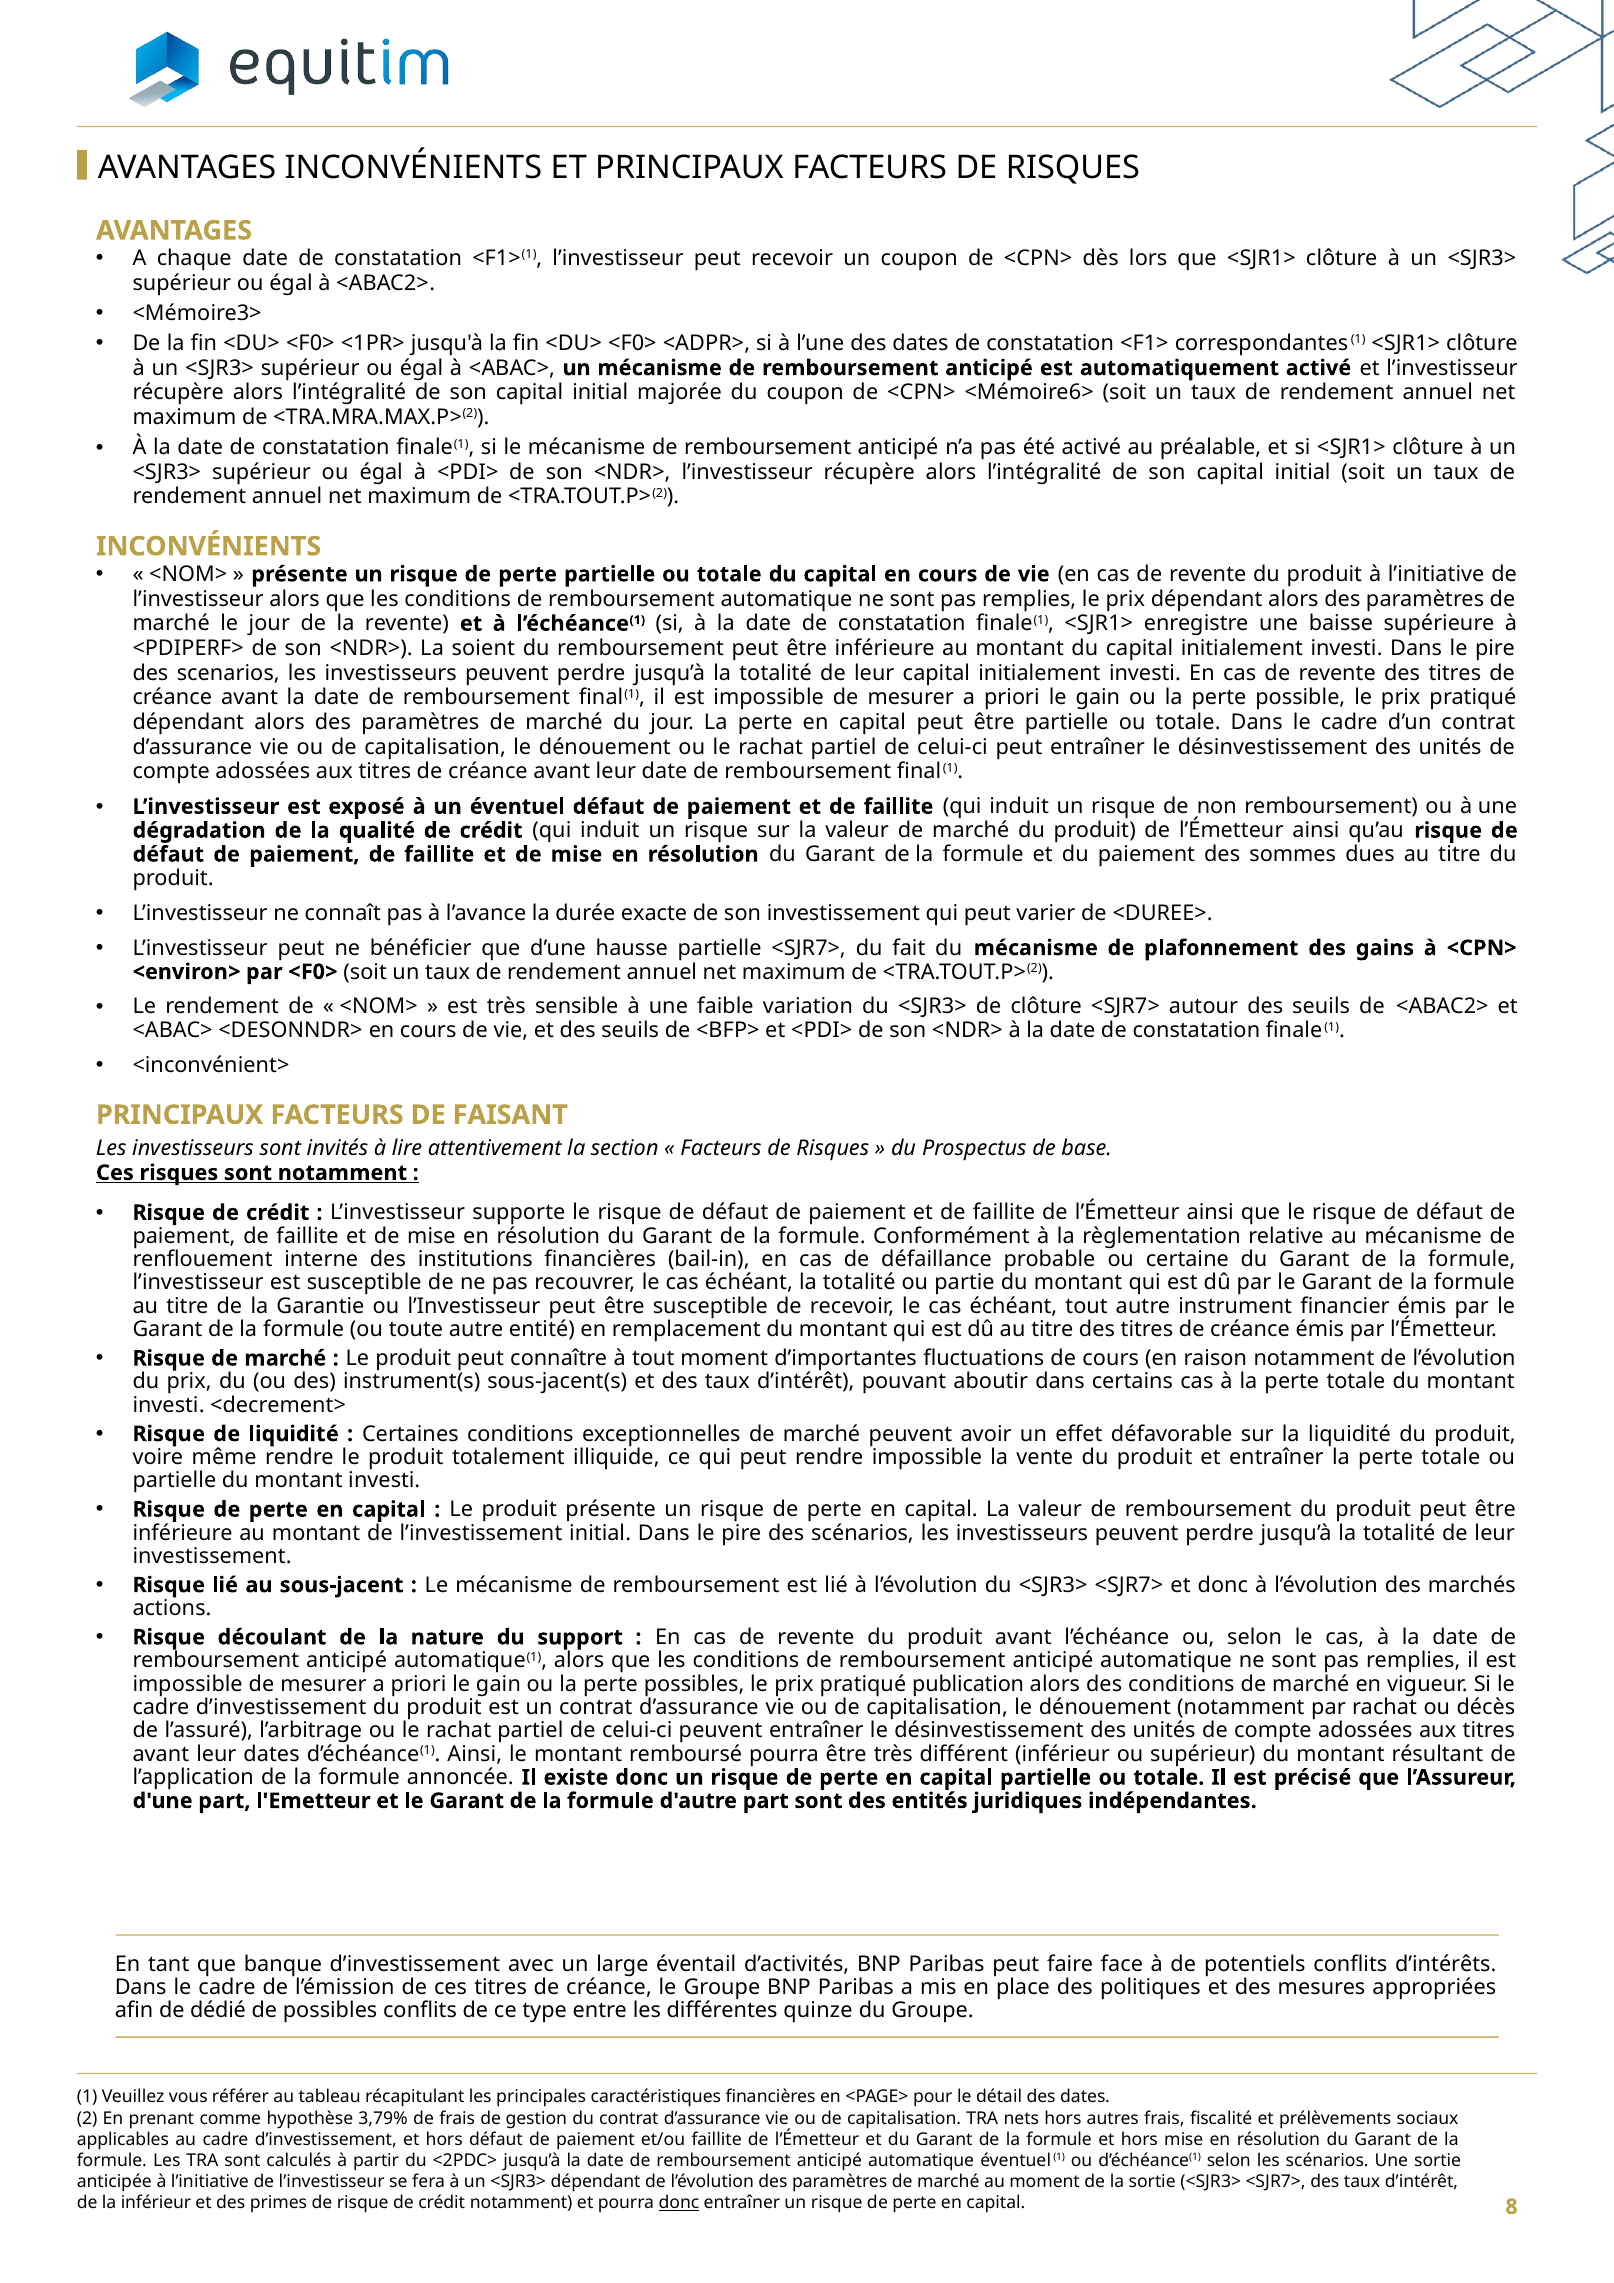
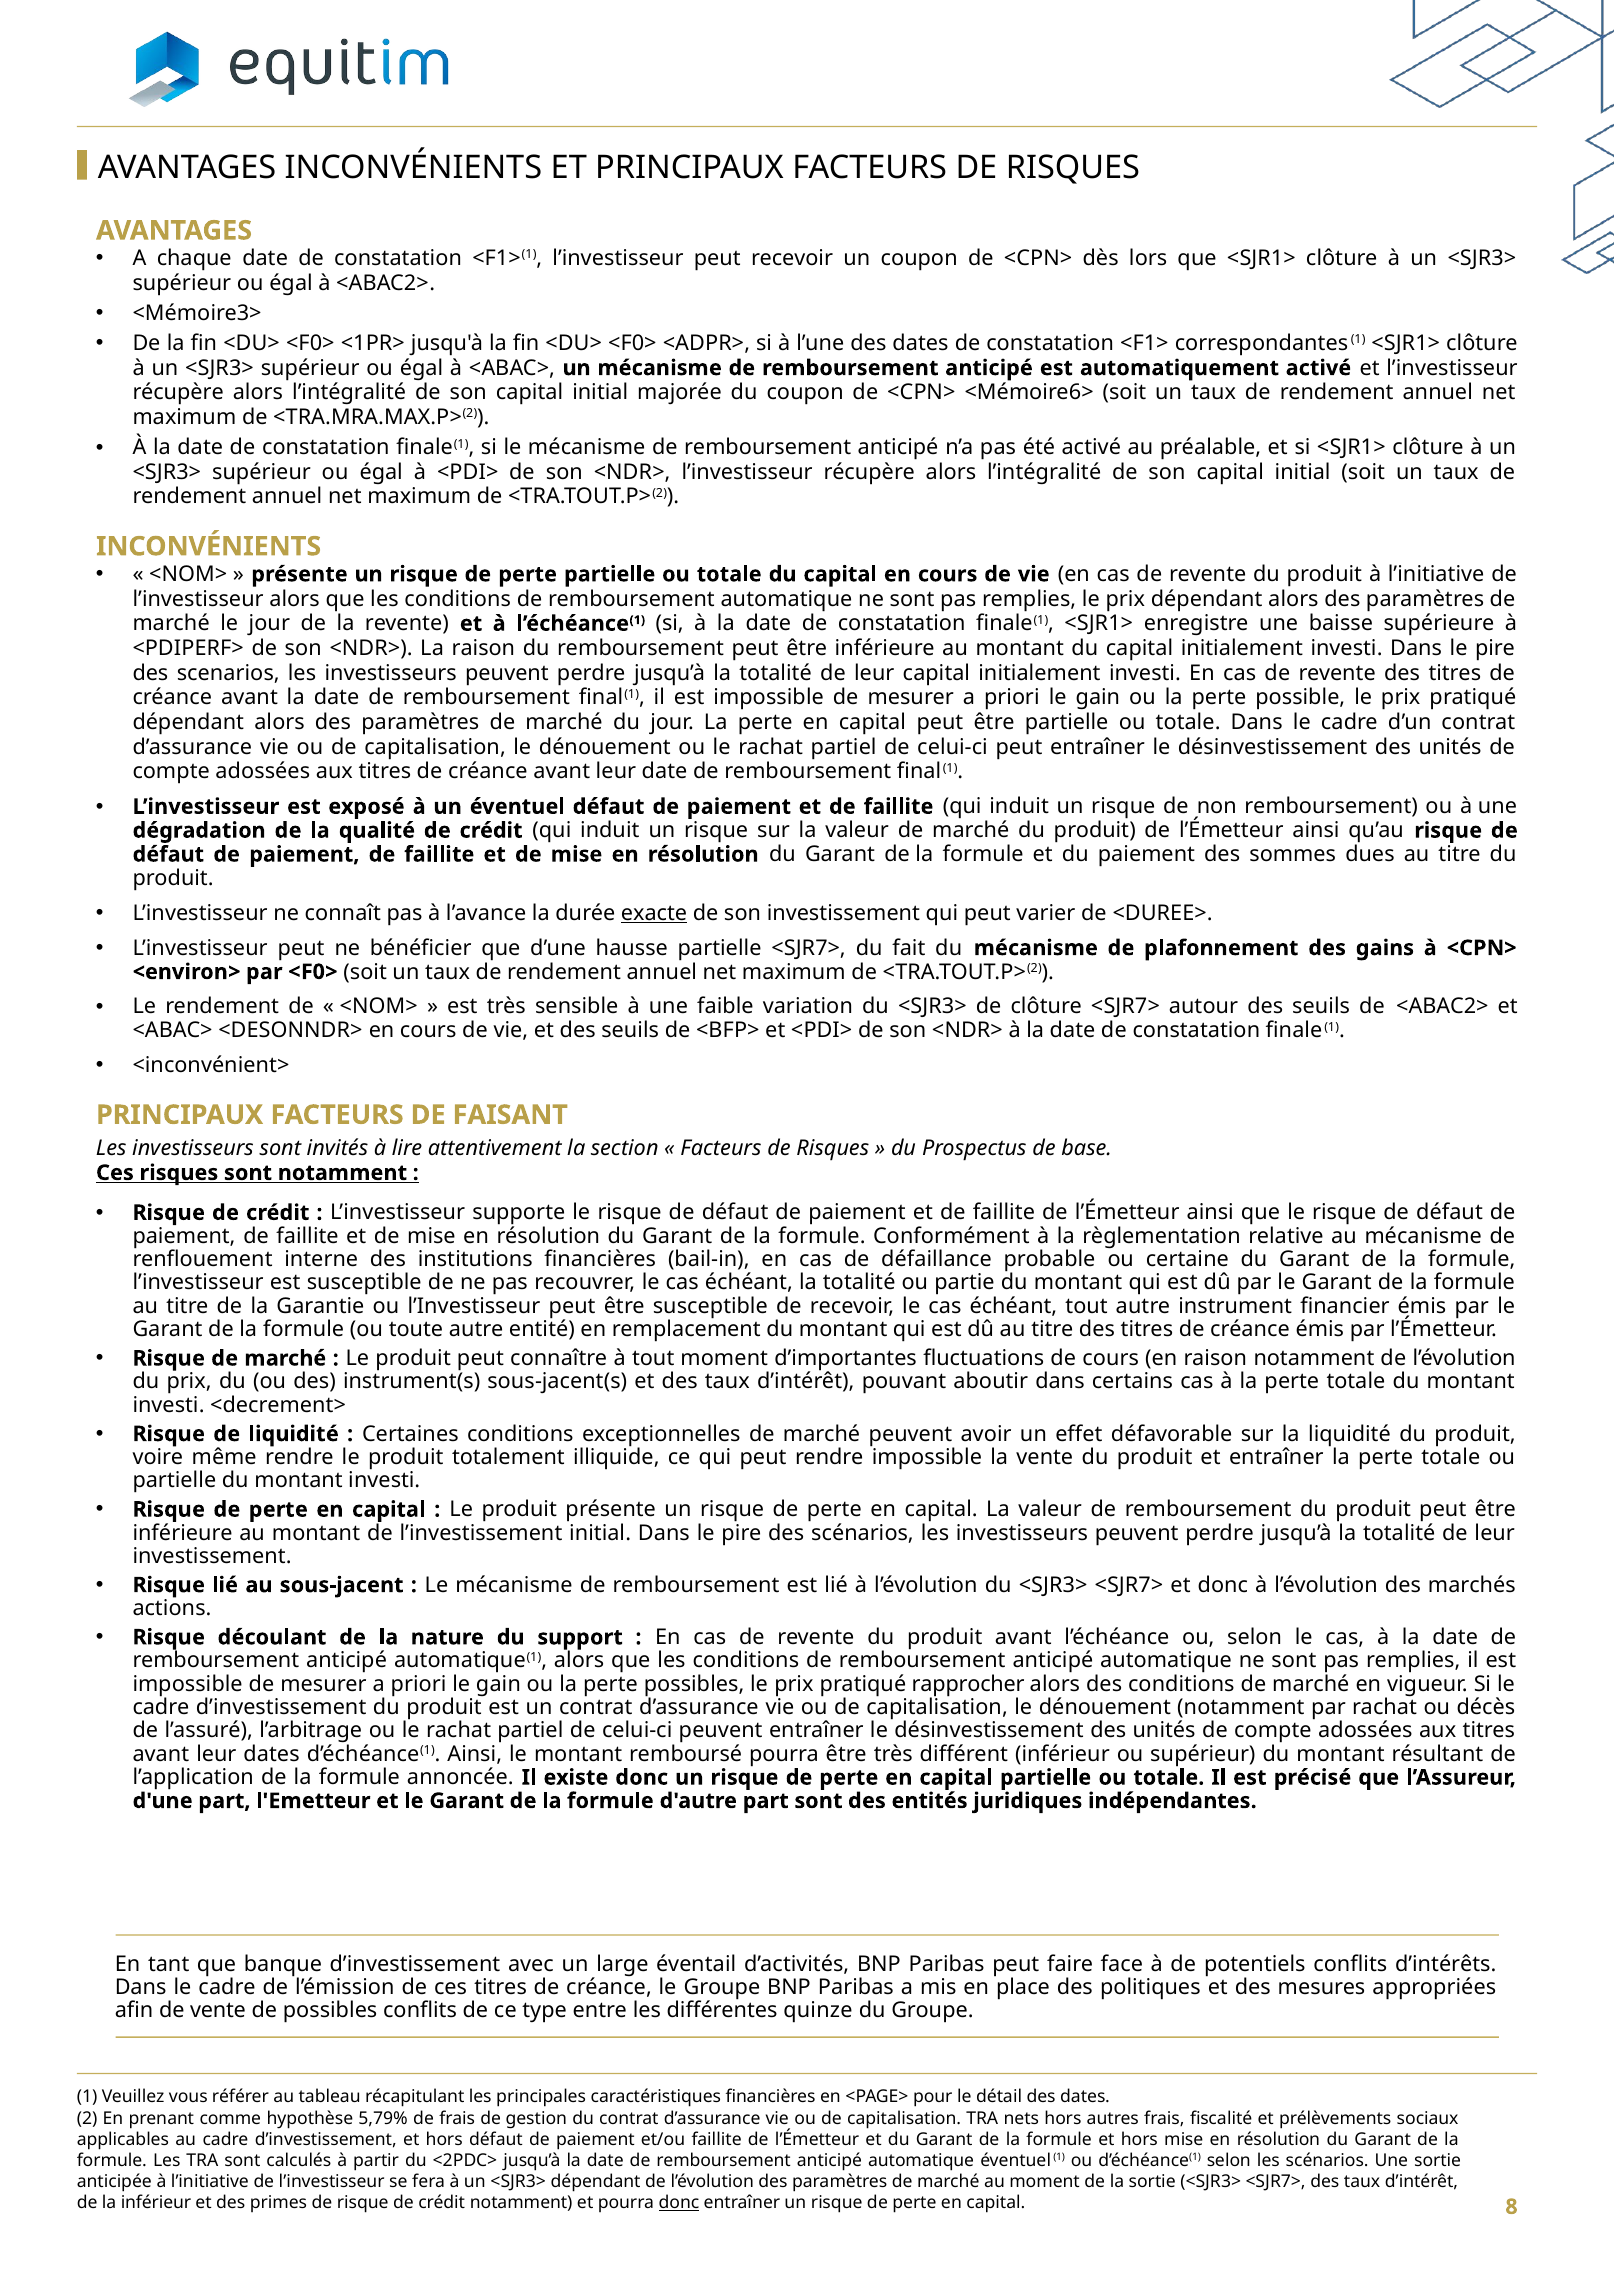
La soient: soient -> raison
exacte underline: none -> present
publication: publication -> rapprocher
de dédié: dédié -> vente
3,79%: 3,79% -> 5,79%
